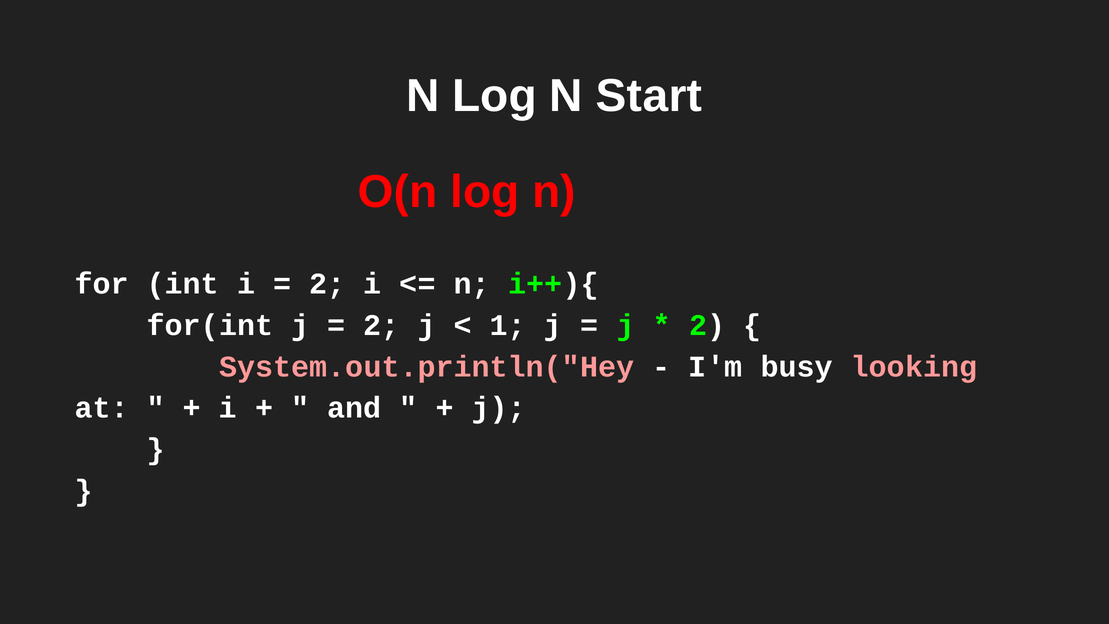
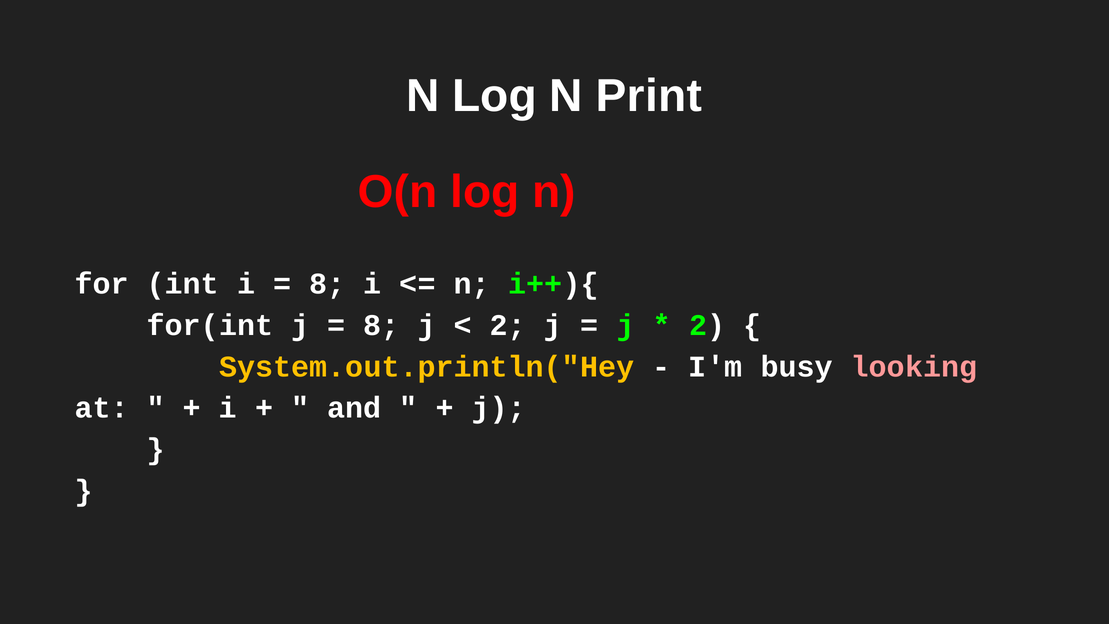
Start: Start -> Print
2 at (327, 284): 2 -> 8
2 at (381, 325): 2 -> 8
1 at (508, 325): 1 -> 2
System.out.println("Hey colour: pink -> yellow
